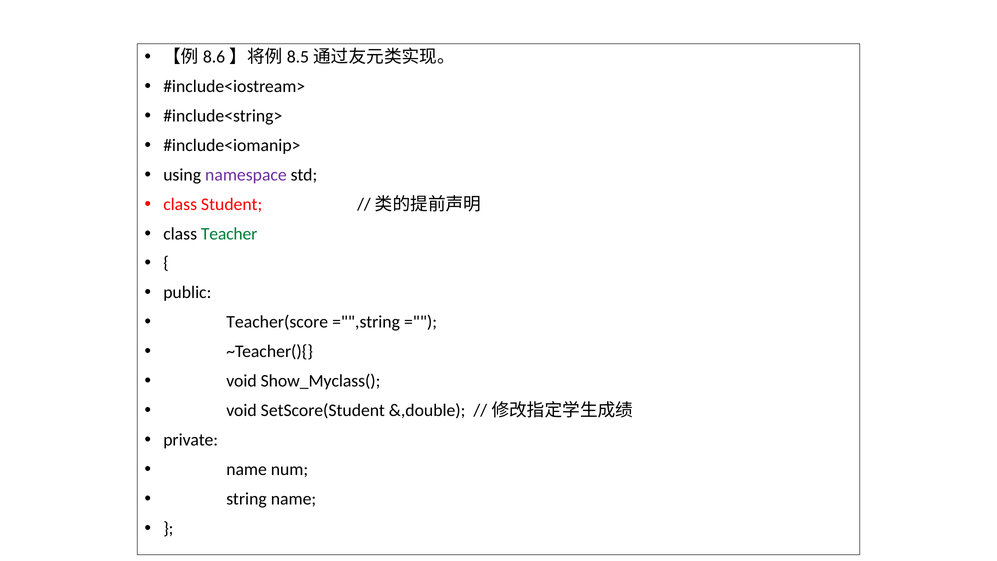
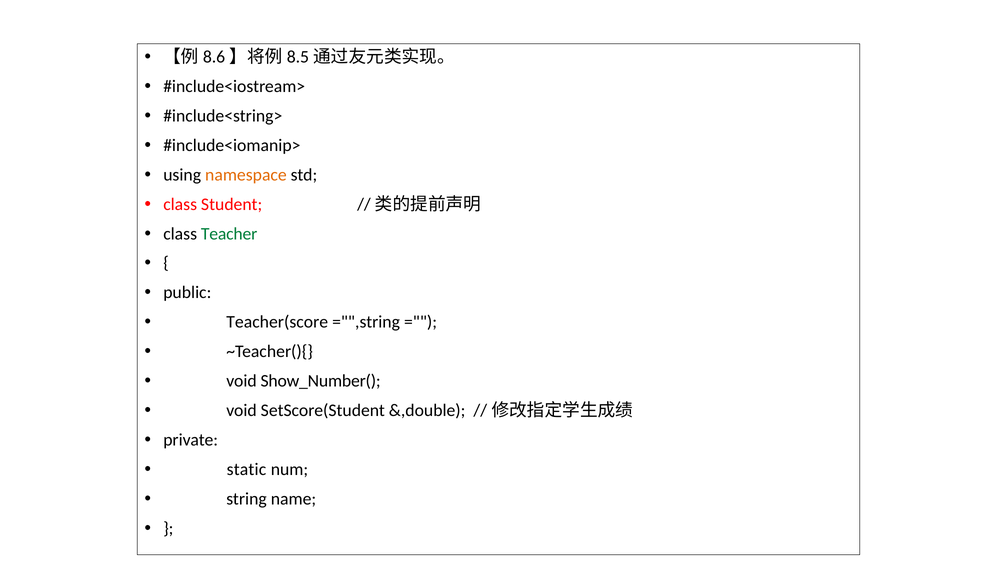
namespace colour: purple -> orange
Show_Myclass(: Show_Myclass( -> Show_Number(
name at (247, 469): name -> static
